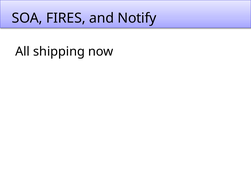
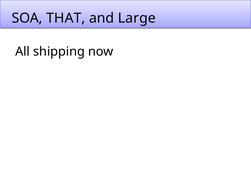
FIRES: FIRES -> THAT
Notify: Notify -> Large
